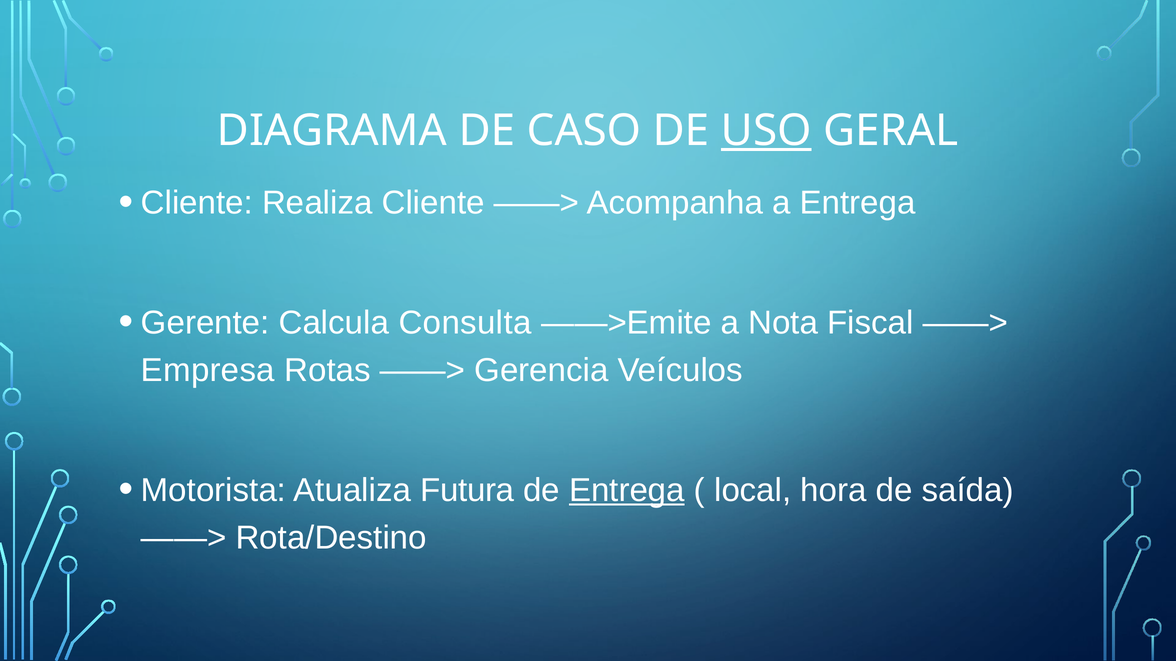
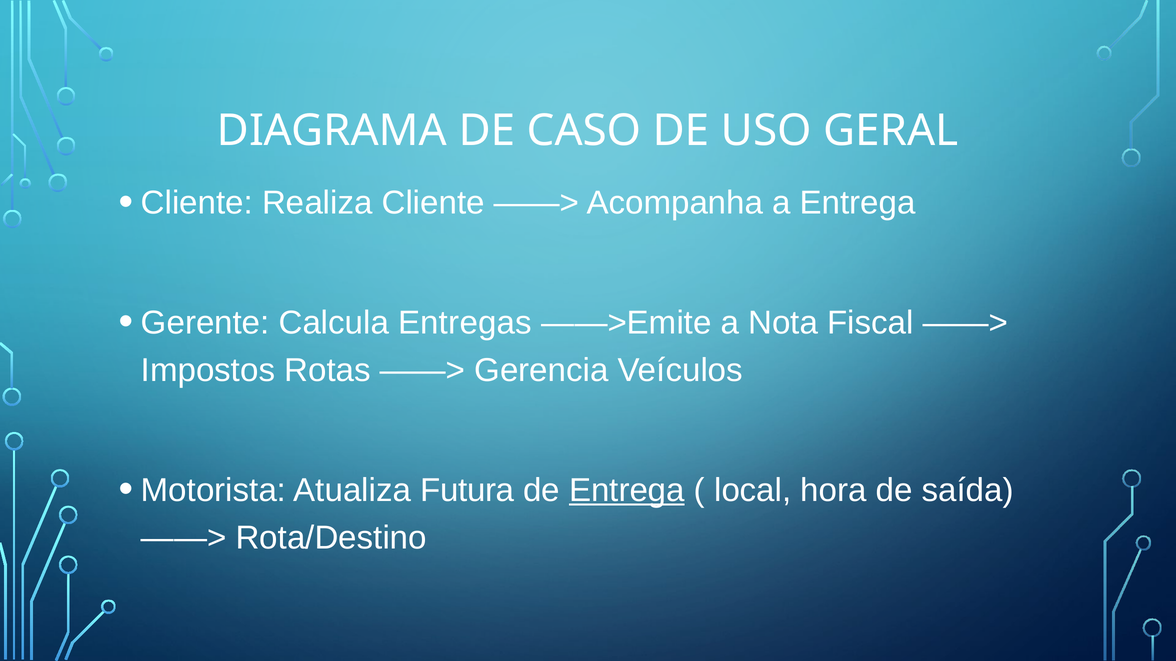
USO underline: present -> none
Consulta: Consulta -> Entregas
Empresa: Empresa -> Impostos
